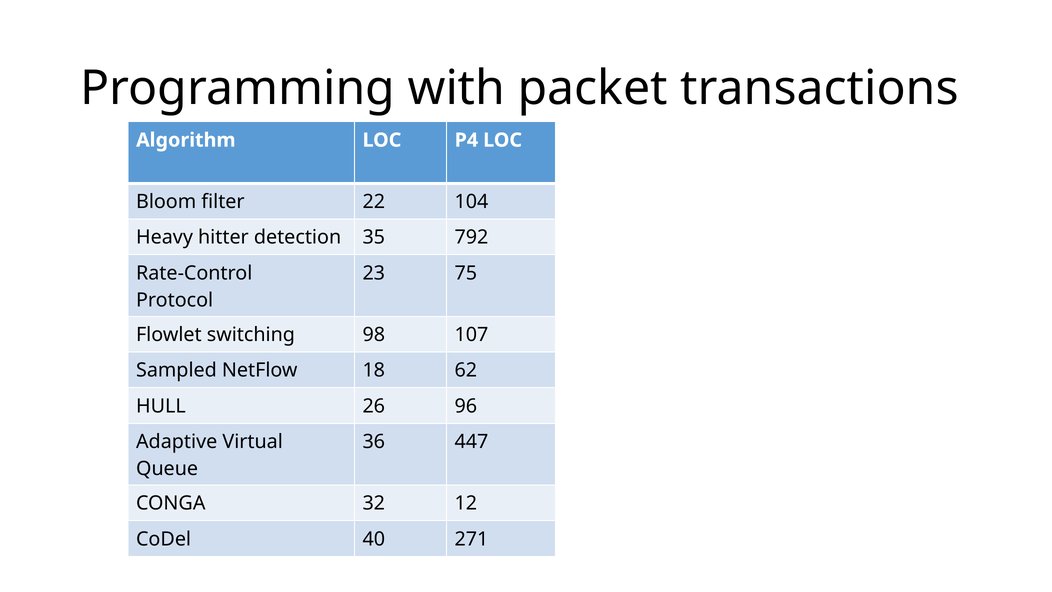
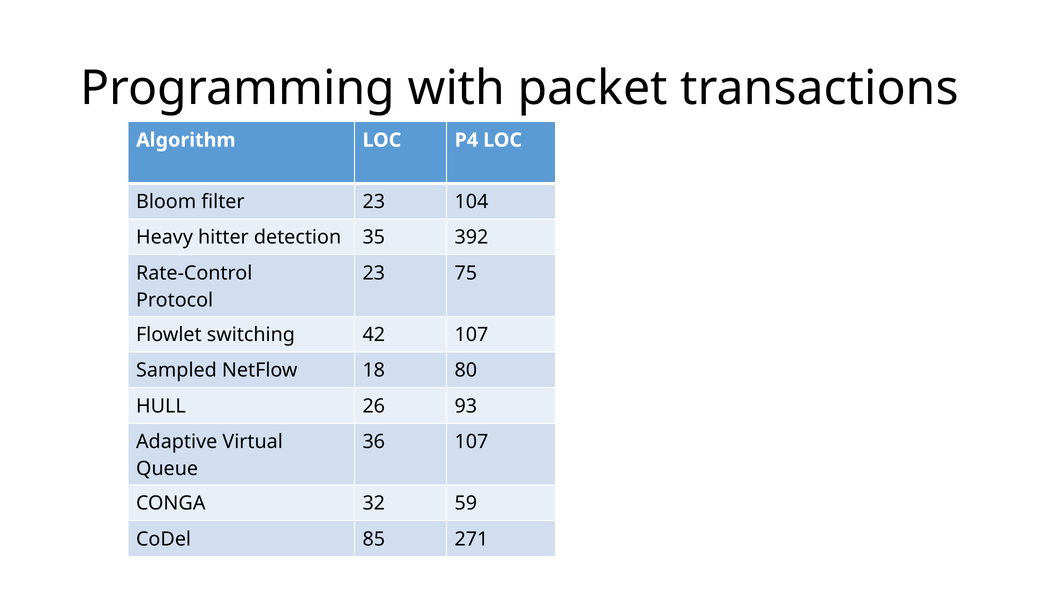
filter 22: 22 -> 23
792: 792 -> 392
98: 98 -> 42
62: 62 -> 80
96: 96 -> 93
36 447: 447 -> 107
12: 12 -> 59
40: 40 -> 85
